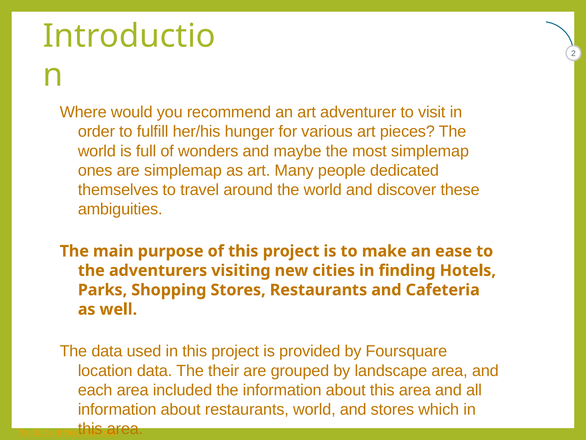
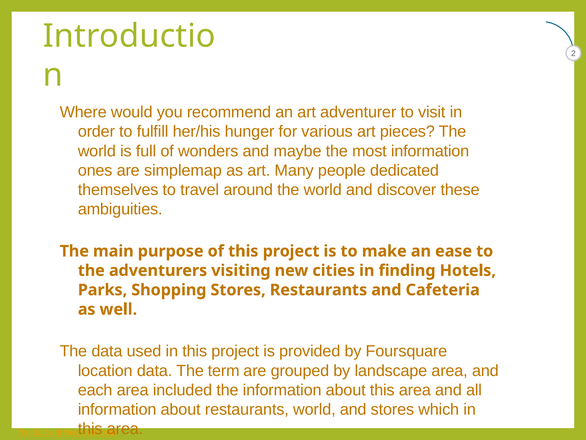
most simplemap: simplemap -> information
their: their -> term
